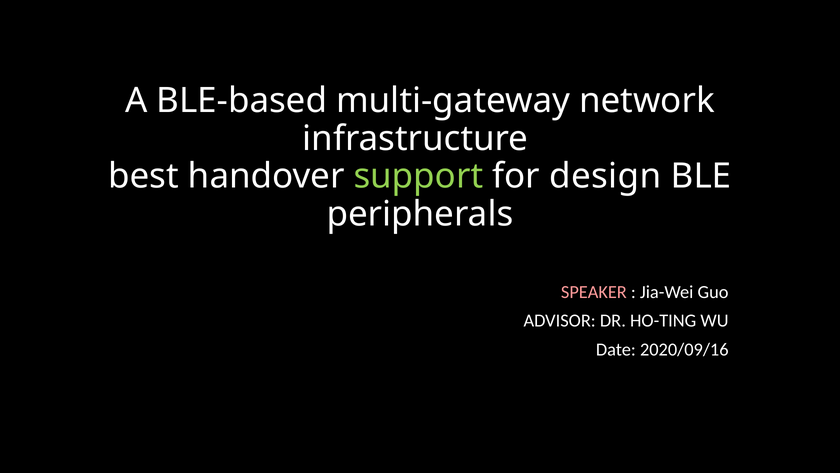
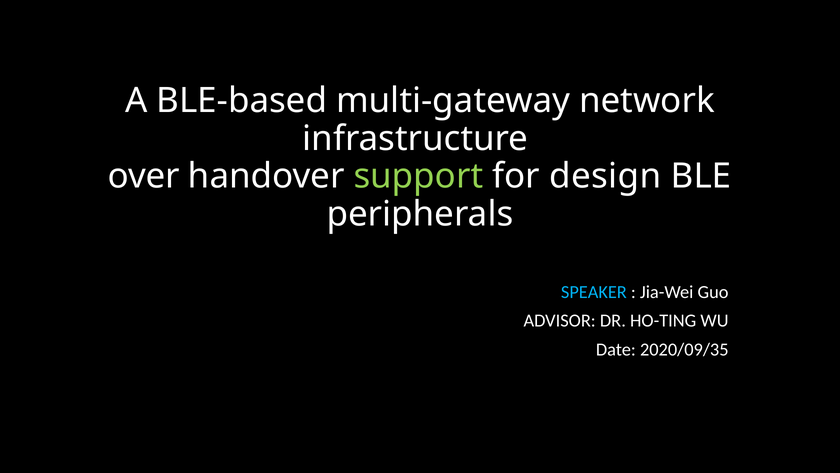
best: best -> over
SPEAKER colour: pink -> light blue
2020/09/16: 2020/09/16 -> 2020/09/35
